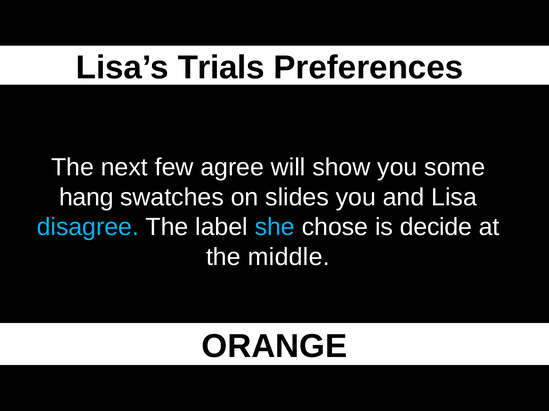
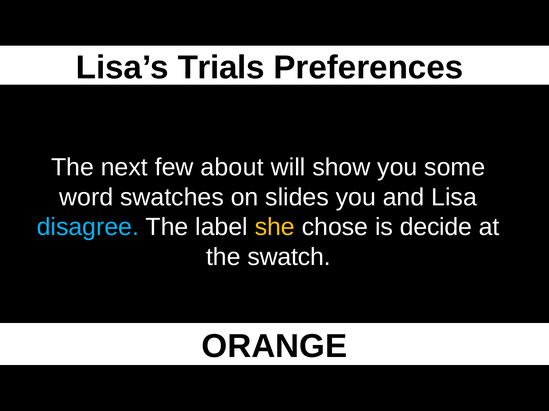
agree: agree -> about
hang: hang -> word
she colour: light blue -> yellow
middle: middle -> swatch
